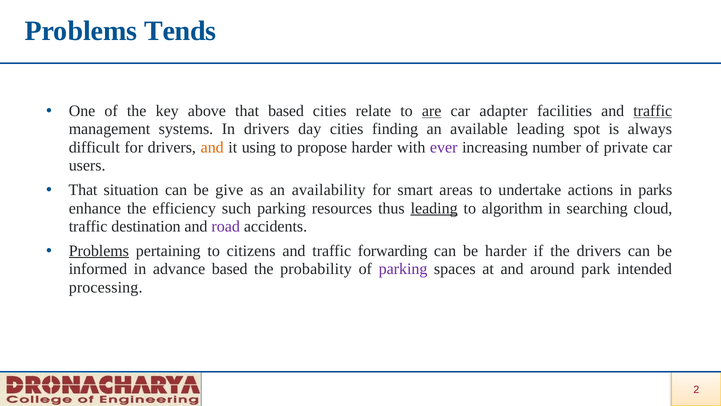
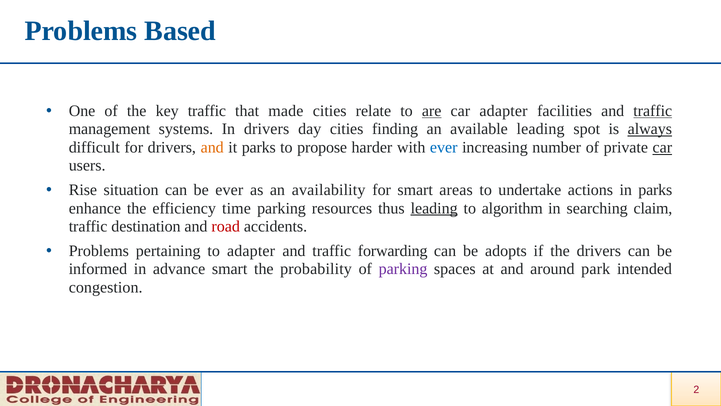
Tends: Tends -> Based
key above: above -> traffic
that based: based -> made
always underline: none -> present
it using: using -> parks
ever at (444, 147) colour: purple -> blue
car at (662, 147) underline: none -> present
That at (83, 190): That -> Rise
be give: give -> ever
such: such -> time
cloud: cloud -> claim
road colour: purple -> red
Problems at (99, 251) underline: present -> none
to citizens: citizens -> adapter
be harder: harder -> adopts
advance based: based -> smart
processing: processing -> congestion
